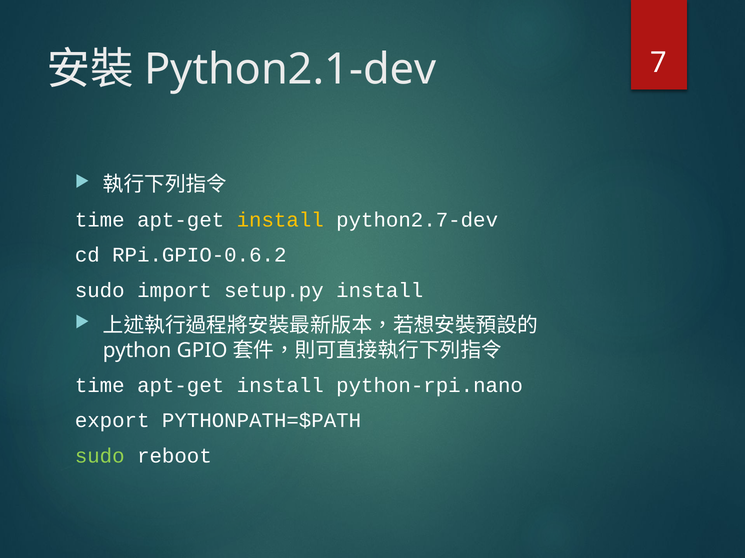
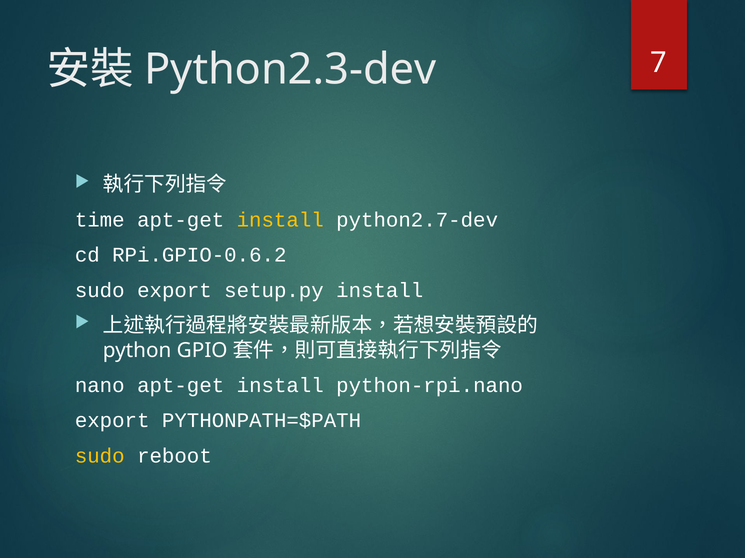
Python2.1-dev: Python2.1-dev -> Python2.3-dev
sudo import: import -> export
time at (100, 386): time -> nano
sudo at (100, 456) colour: light green -> yellow
